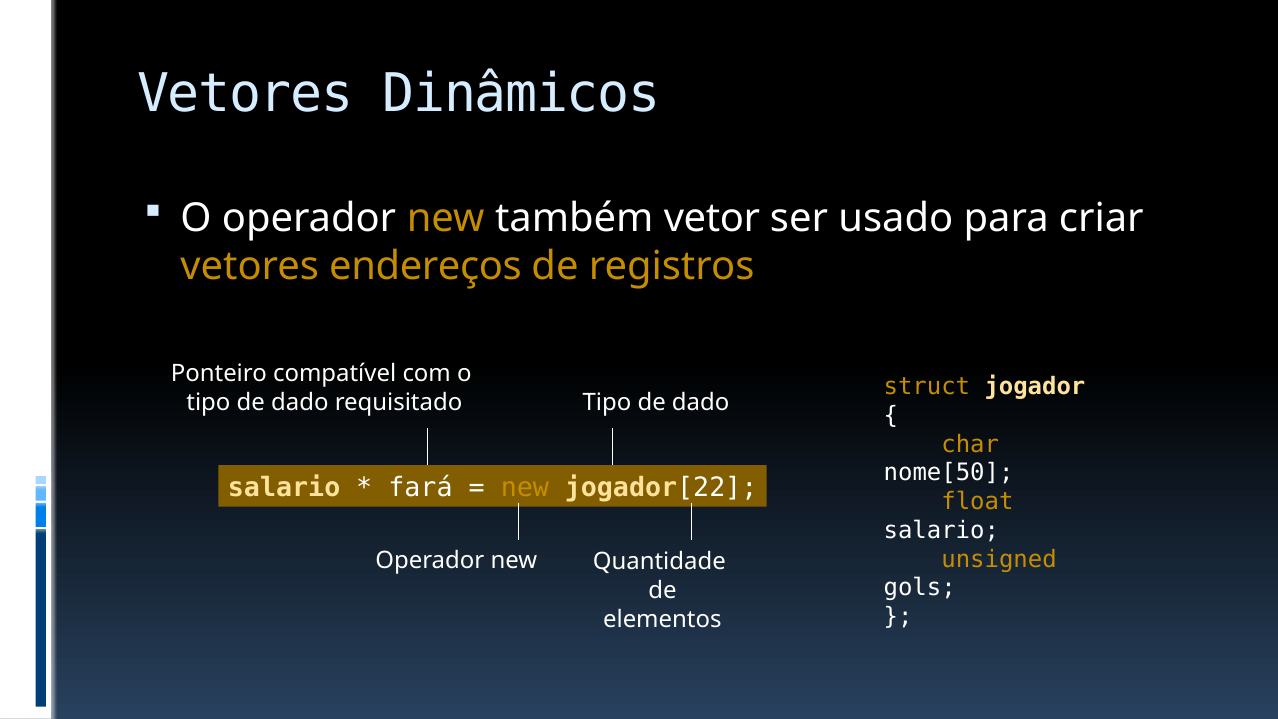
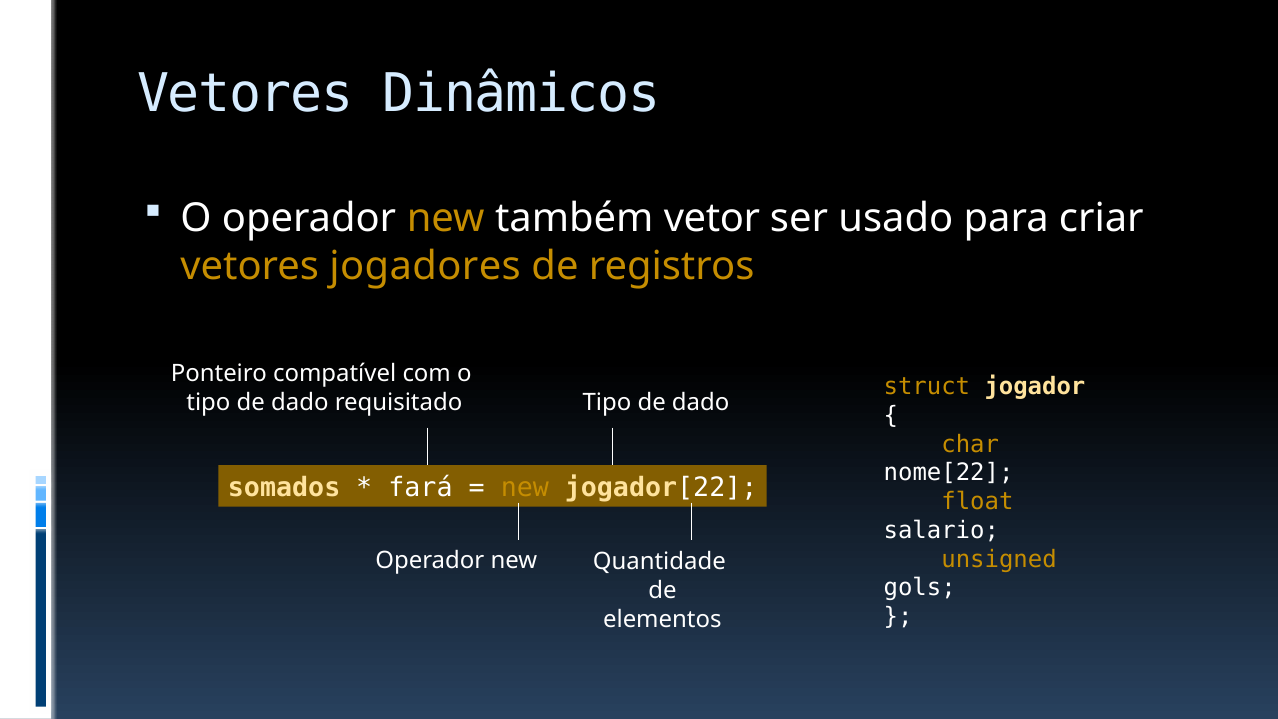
endereços: endereços -> jogadores
nome[50: nome[50 -> nome[22
salario at (284, 488): salario -> somados
